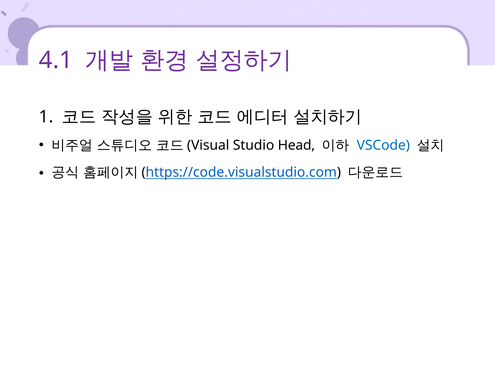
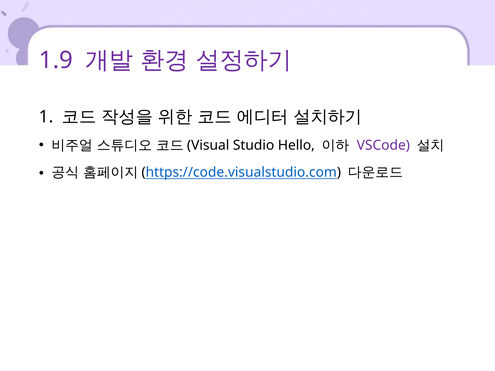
4.1: 4.1 -> 1.9
Head: Head -> Hello
VSCode colour: blue -> purple
